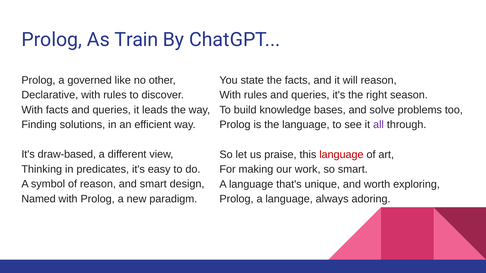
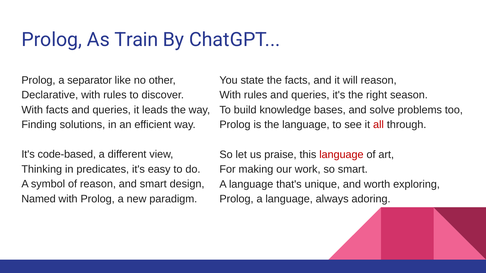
governed: governed -> separator
all colour: purple -> red
draw-based: draw-based -> code-based
